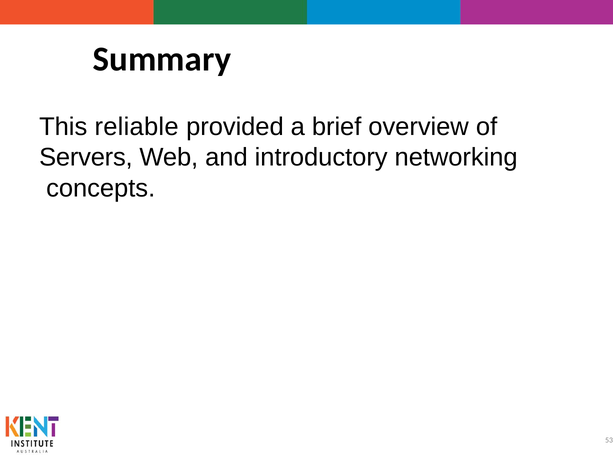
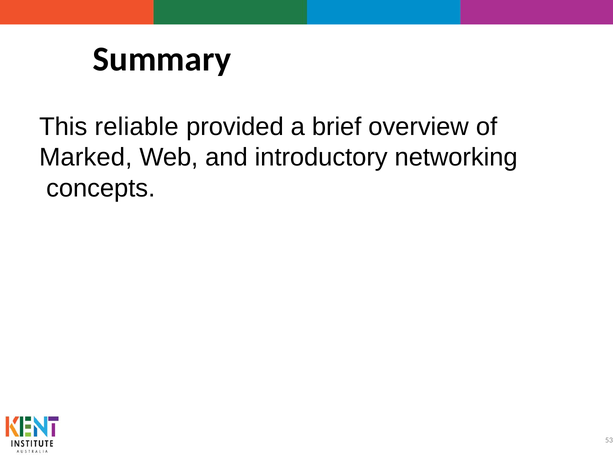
Servers: Servers -> Marked
